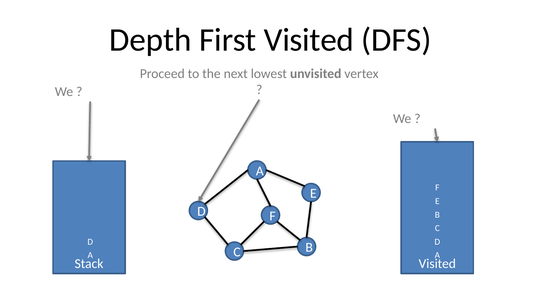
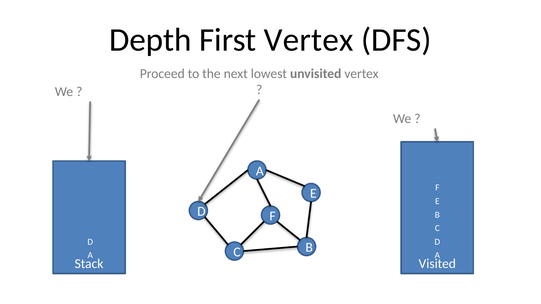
First Visited: Visited -> Vertex
